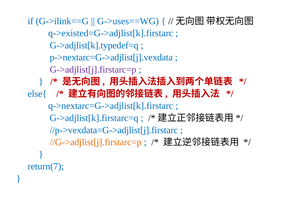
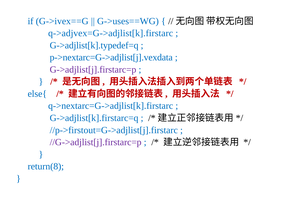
G->ilink==G: G->ilink==G -> G->ivex==G
q->existed=G->adjlist[k].firstarc: q->existed=G->adjlist[k].firstarc -> q->adjvex=G->adjlist[k].firstarc
//p->vexdata=G->adjlist[j].firstarc: //p->vexdata=G->adjlist[j].firstarc -> //p->firstout=G->adjlist[j].firstarc
//G->adjlist[j].firstarc=p colour: orange -> purple
return(7: return(7 -> return(8
